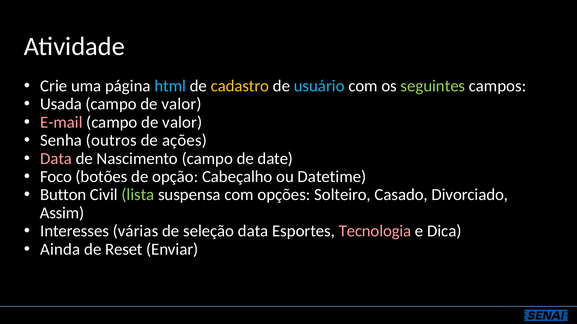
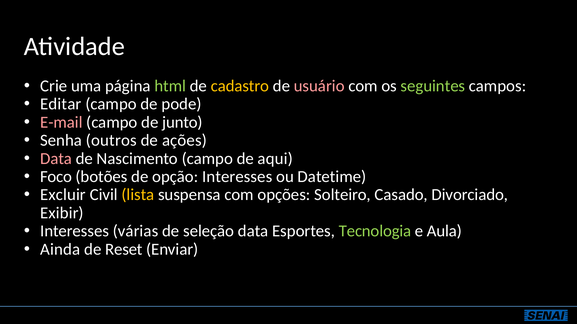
html colour: light blue -> light green
usuário colour: light blue -> pink
Usada: Usada -> Editar
valor at (182, 104): valor -> pode
valor at (182, 122): valor -> junto
date: date -> aqui
opção Cabeçalho: Cabeçalho -> Interesses
Button: Button -> Excluir
lista colour: light green -> yellow
Assim: Assim -> Exibir
Tecnologia colour: pink -> light green
Dica: Dica -> Aula
